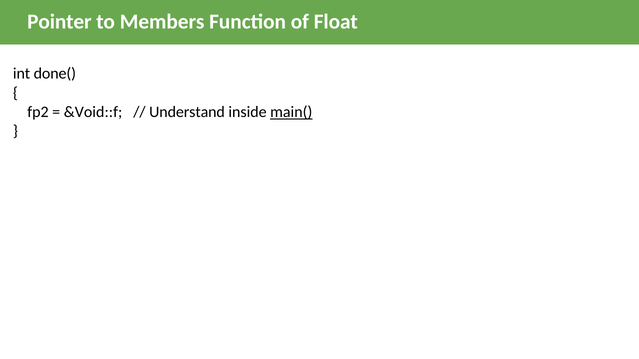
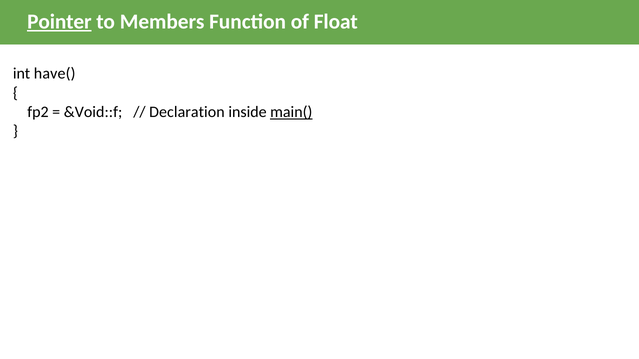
Pointer underline: none -> present
done(: done( -> have(
Understand: Understand -> Declaration
